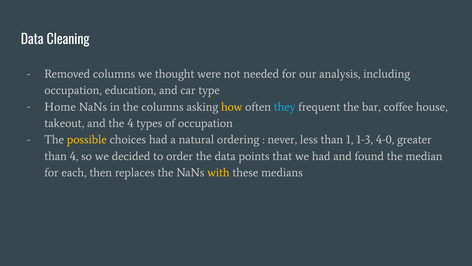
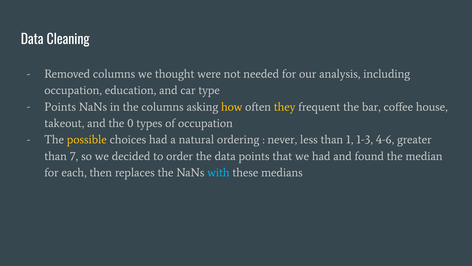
Home at (60, 107): Home -> Points
they colour: light blue -> yellow
the 4: 4 -> 0
4-0: 4-0 -> 4-6
than 4: 4 -> 7
with colour: yellow -> light blue
